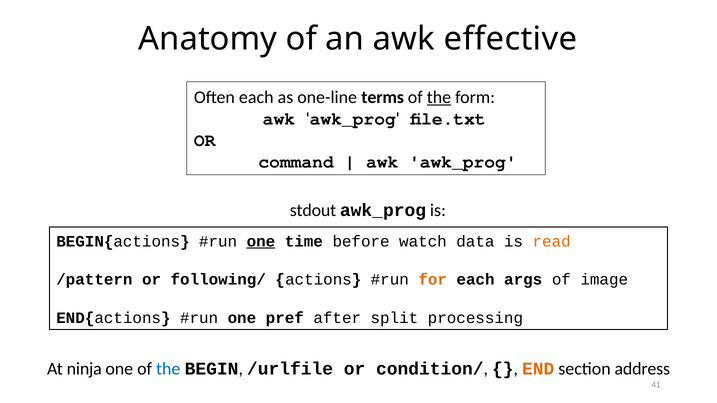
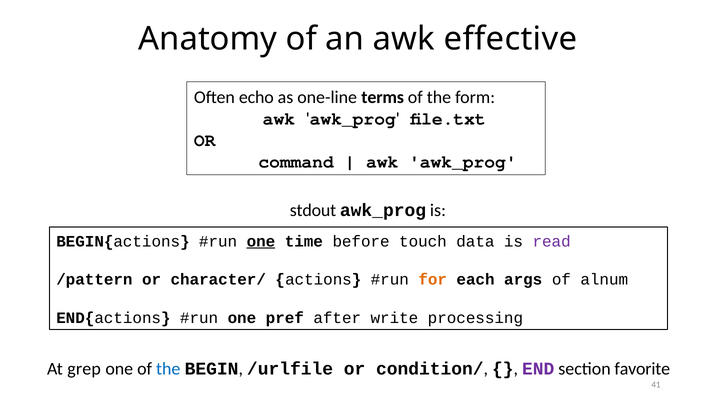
Often each: each -> echo
the at (439, 97) underline: present -> none
watch: watch -> touch
read colour: orange -> purple
following/: following/ -> character/
image: image -> alnum
split: split -> write
ninja: ninja -> grep
END colour: orange -> purple
address: address -> favorite
